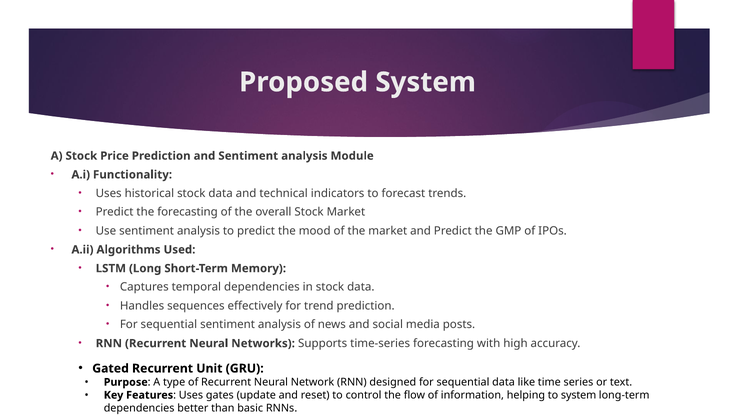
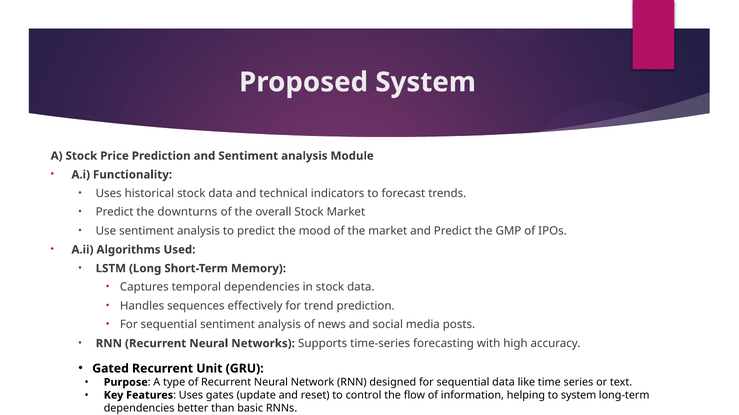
the forecasting: forecasting -> downturns
